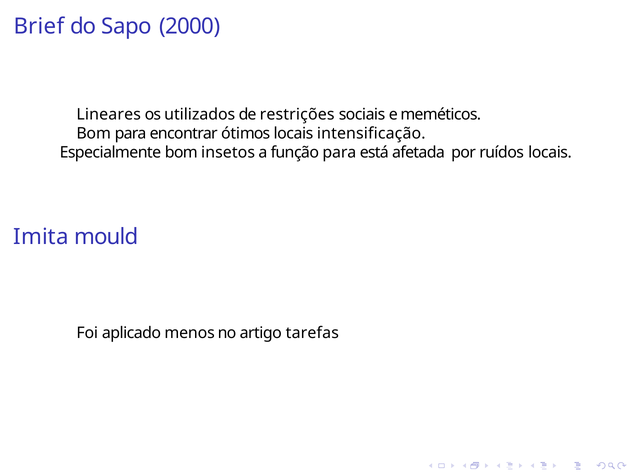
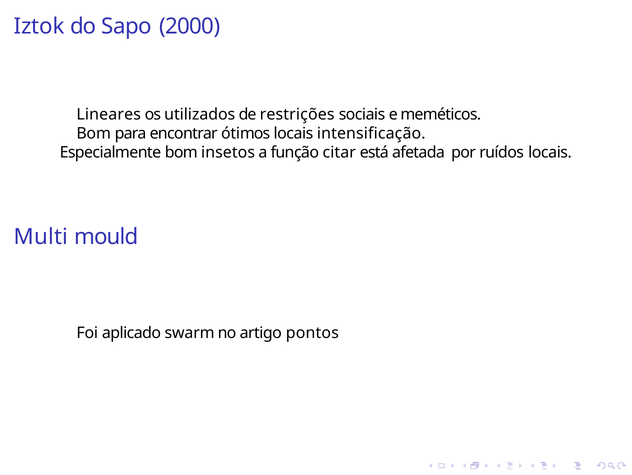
Brief: Brief -> Iztok
função para: para -> citar
Imita: Imita -> Multi
menos: menos -> swarm
tarefas: tarefas -> pontos
